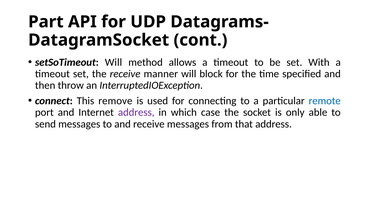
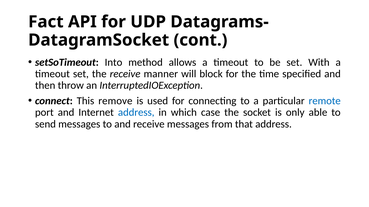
Part: Part -> Fact
setSoTimeout Will: Will -> Into
address at (136, 113) colour: purple -> blue
